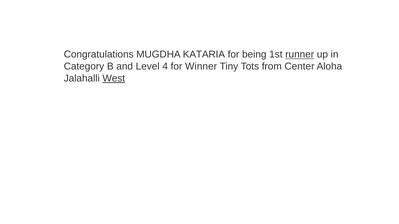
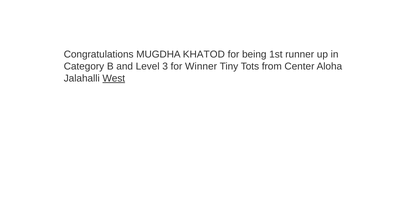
KATARIA: KATARIA -> KHATOD
runner underline: present -> none
4: 4 -> 3
